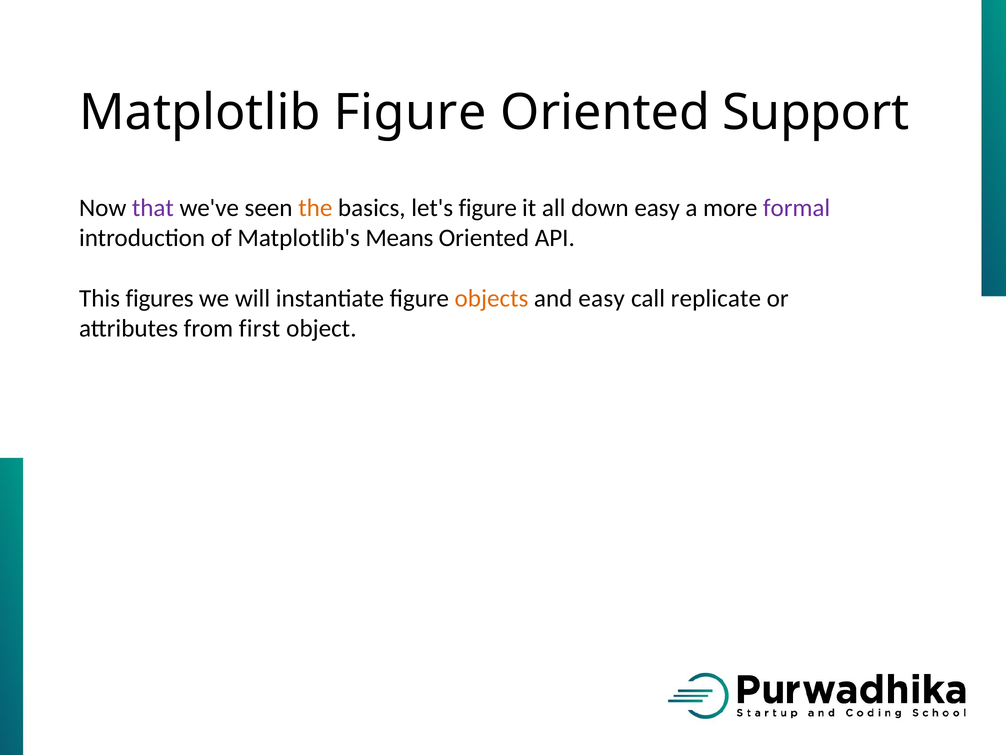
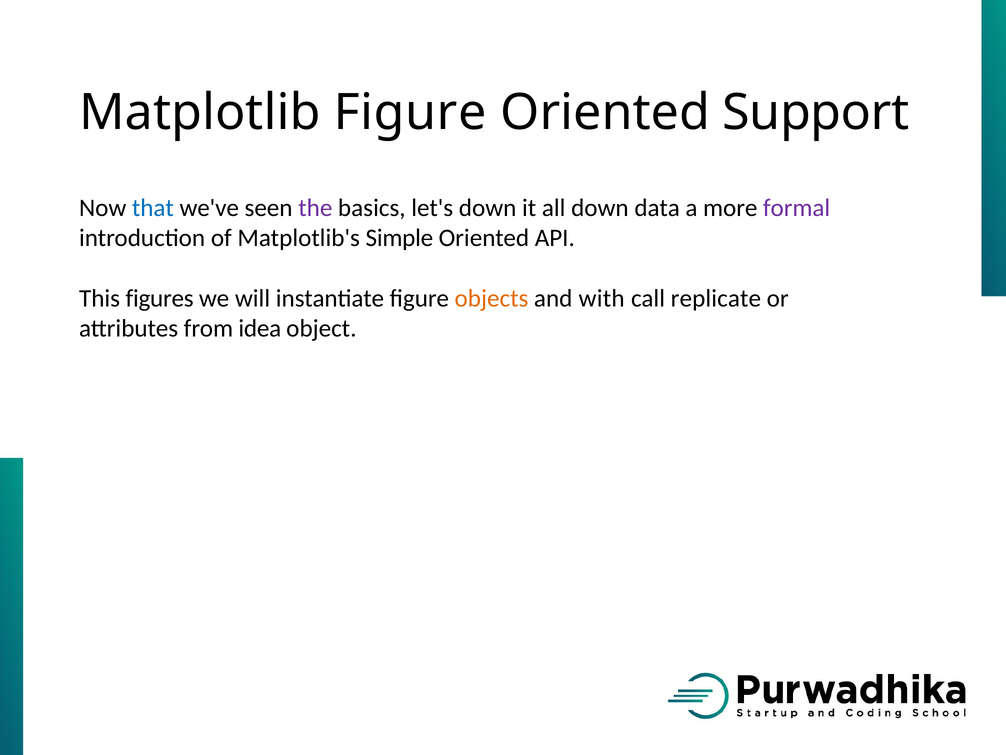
that colour: purple -> blue
the colour: orange -> purple
let's figure: figure -> down
down easy: easy -> data
Means: Means -> Simple
and easy: easy -> with
first: first -> idea
